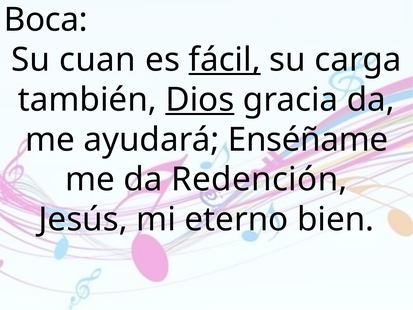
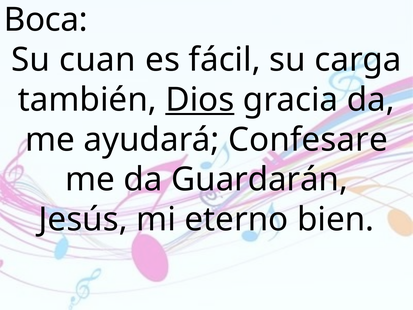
fácil underline: present -> none
Enséñame: Enséñame -> Confesare
Redención: Redención -> Guardarán
